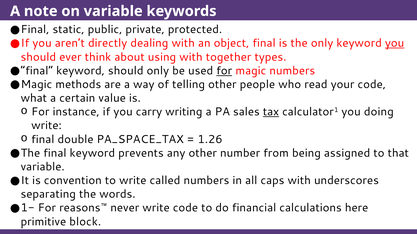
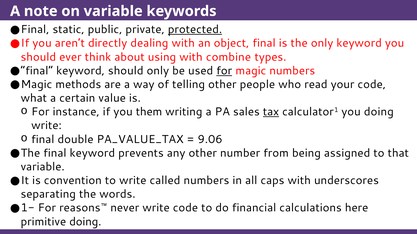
protected underline: none -> present
you at (395, 43) underline: present -> none
together: together -> combine
carry: carry -> them
PA_SPACE_TAX: PA_SPACE_TAX -> PA_VALUE_TAX
1.26: 1.26 -> 9.06
primitive block: block -> doing
